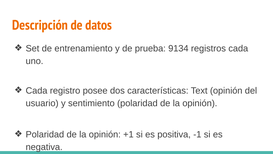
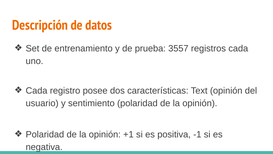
9134: 9134 -> 3557
